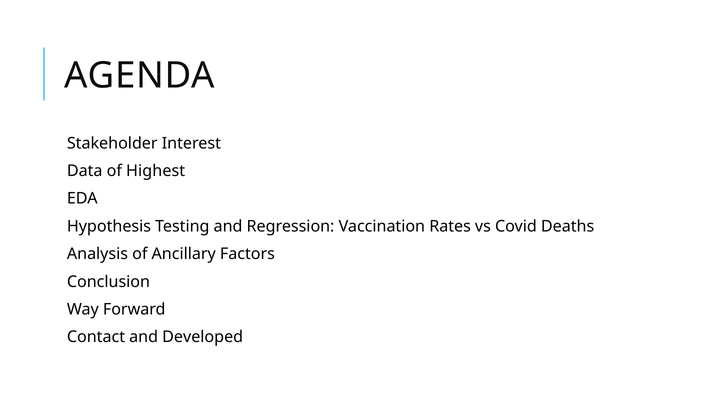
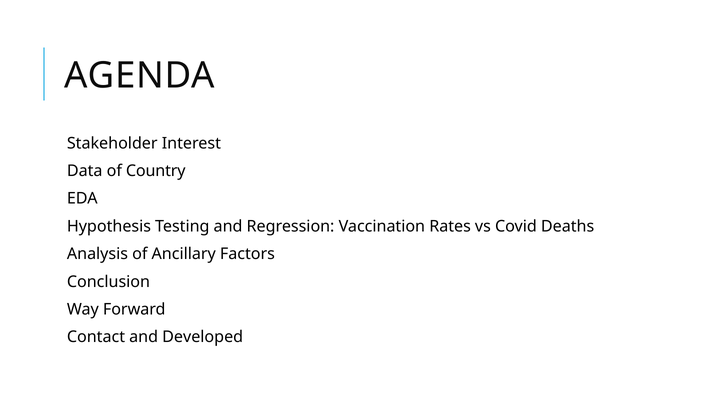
Highest: Highest -> Country
